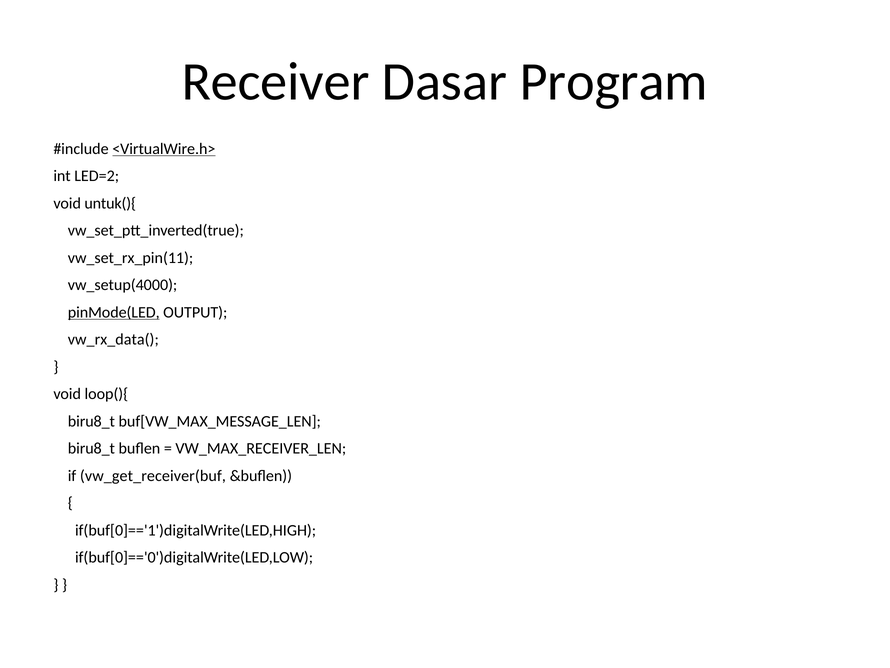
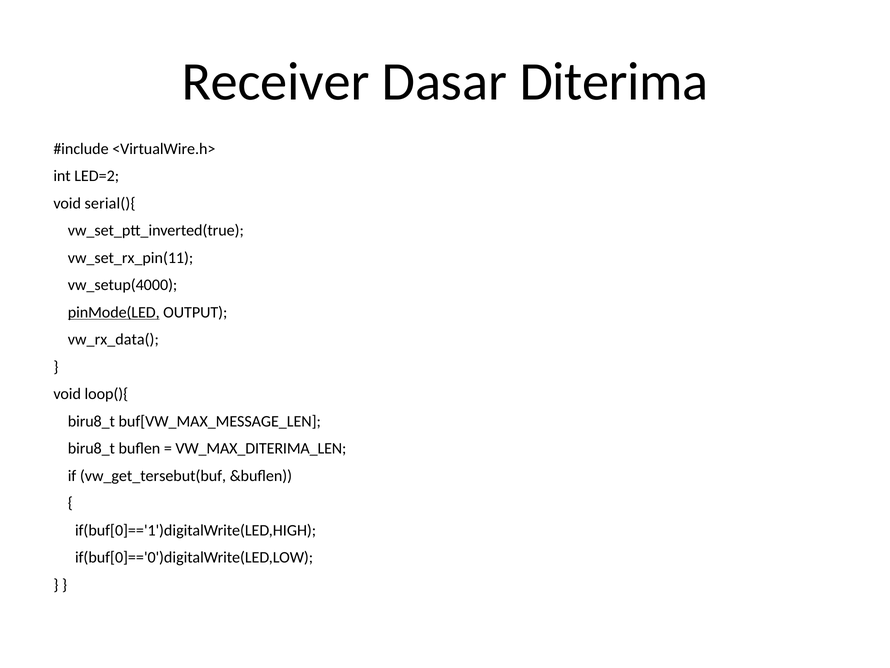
Program: Program -> Diterima
<VirtualWire.h> underline: present -> none
untuk(){: untuk(){ -> serial(){
VW_MAX_RECEIVER_LEN: VW_MAX_RECEIVER_LEN -> VW_MAX_DITERIMA_LEN
vw_get_receiver(buf: vw_get_receiver(buf -> vw_get_tersebut(buf
